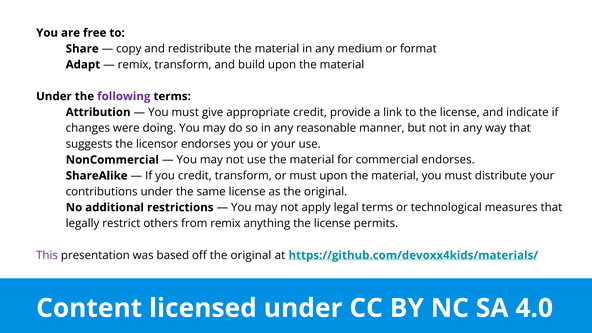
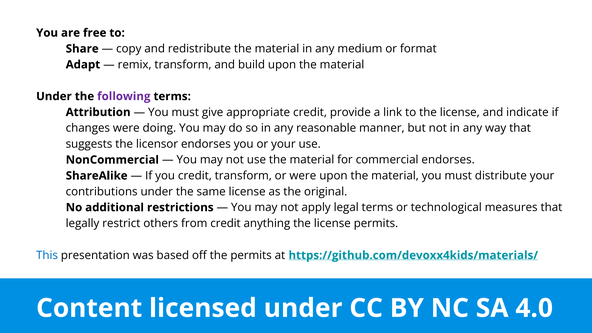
or must: must -> were
from remix: remix -> credit
This colour: purple -> blue
off the original: original -> permits
